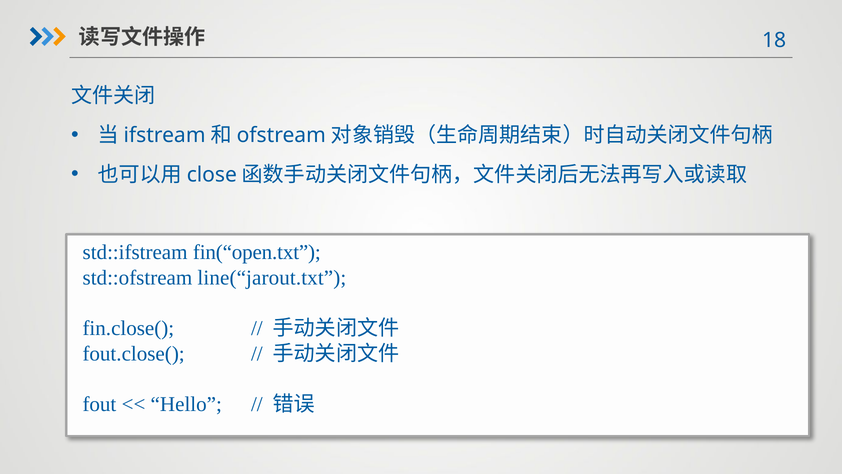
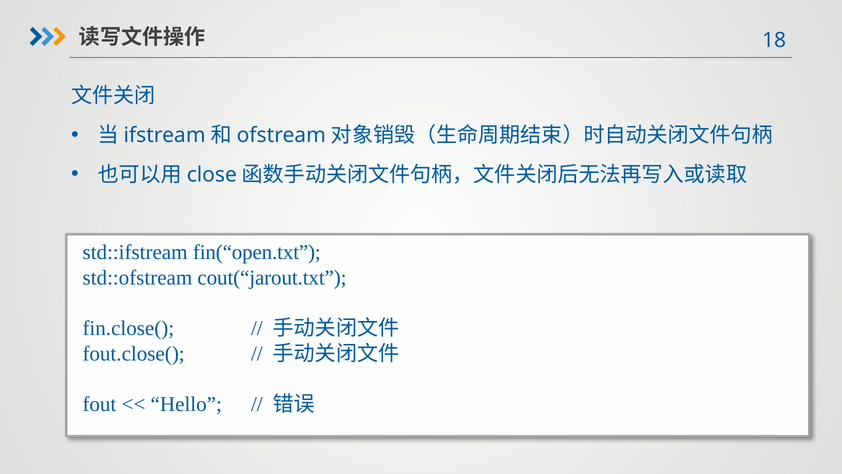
line(“jarout.txt: line(“jarout.txt -> cout(“jarout.txt
